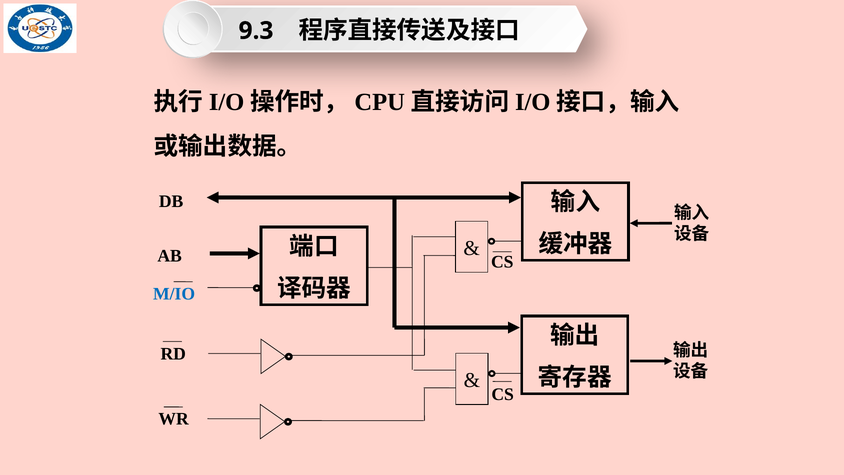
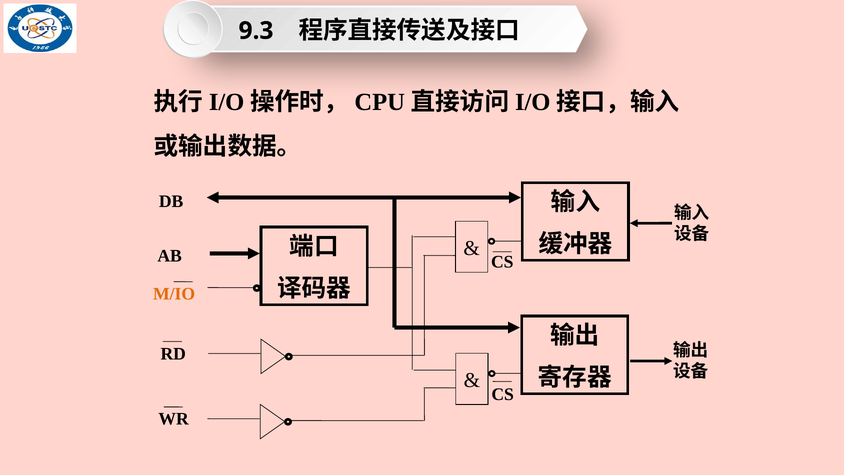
M/IO colour: blue -> orange
